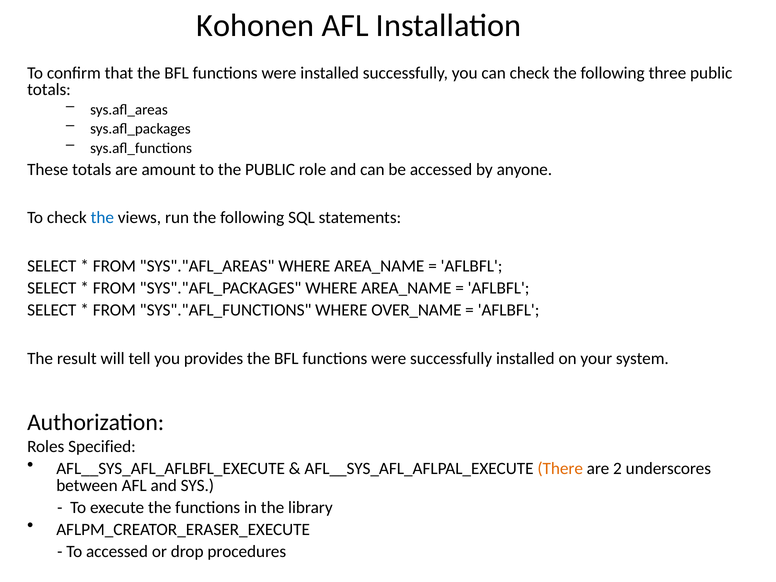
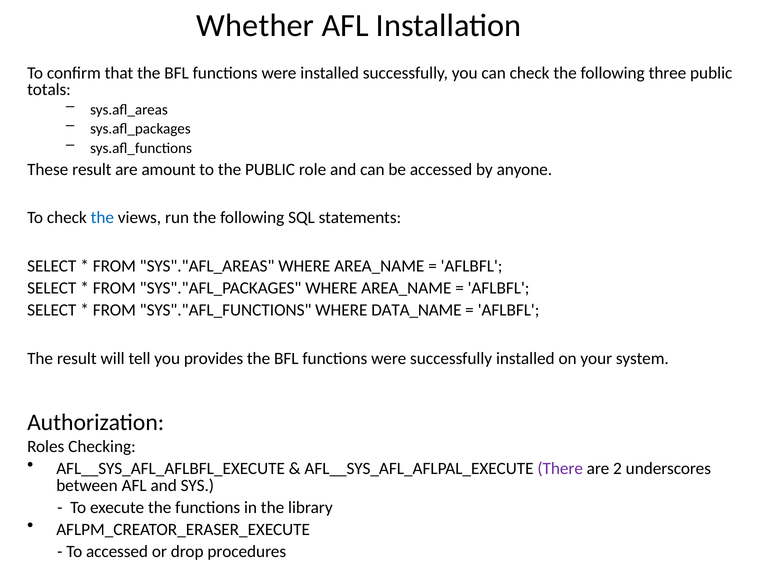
Kohonen: Kohonen -> Whether
These totals: totals -> result
OVER_NAME: OVER_NAME -> DATA_NAME
Specified: Specified -> Checking
There colour: orange -> purple
